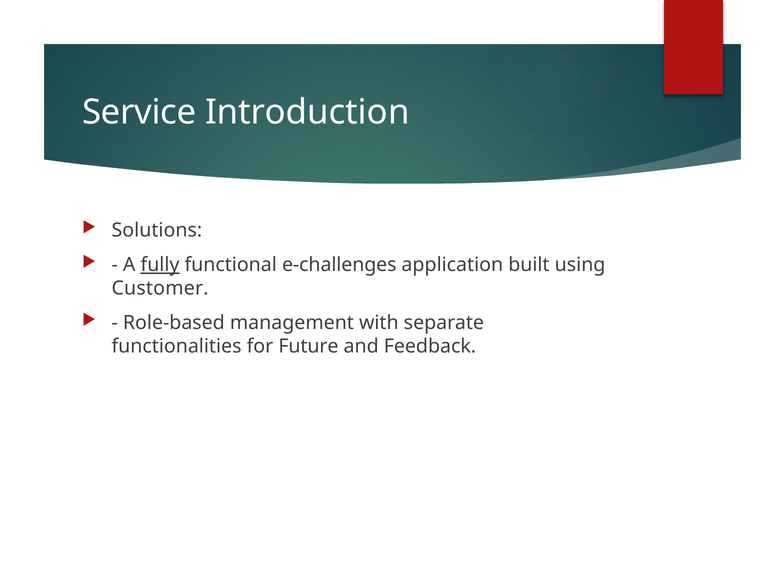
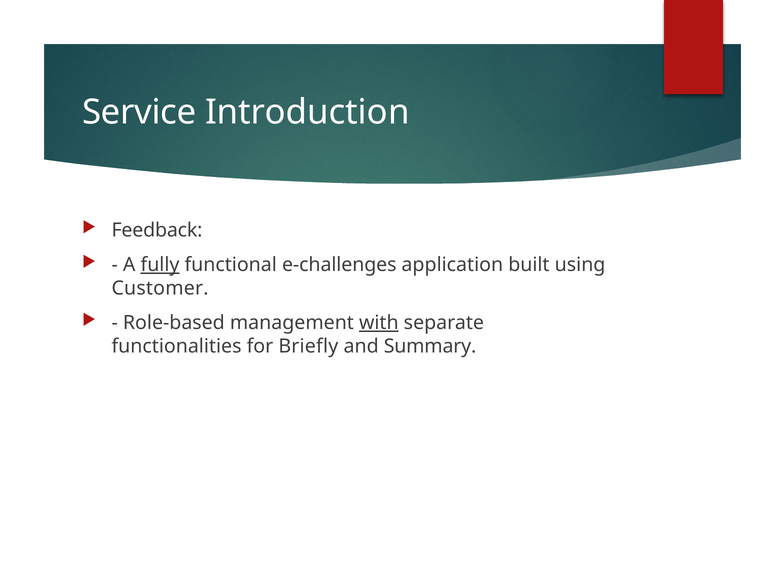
Solutions: Solutions -> Feedback
with underline: none -> present
Future: Future -> Briefly
Feedback: Feedback -> Summary
